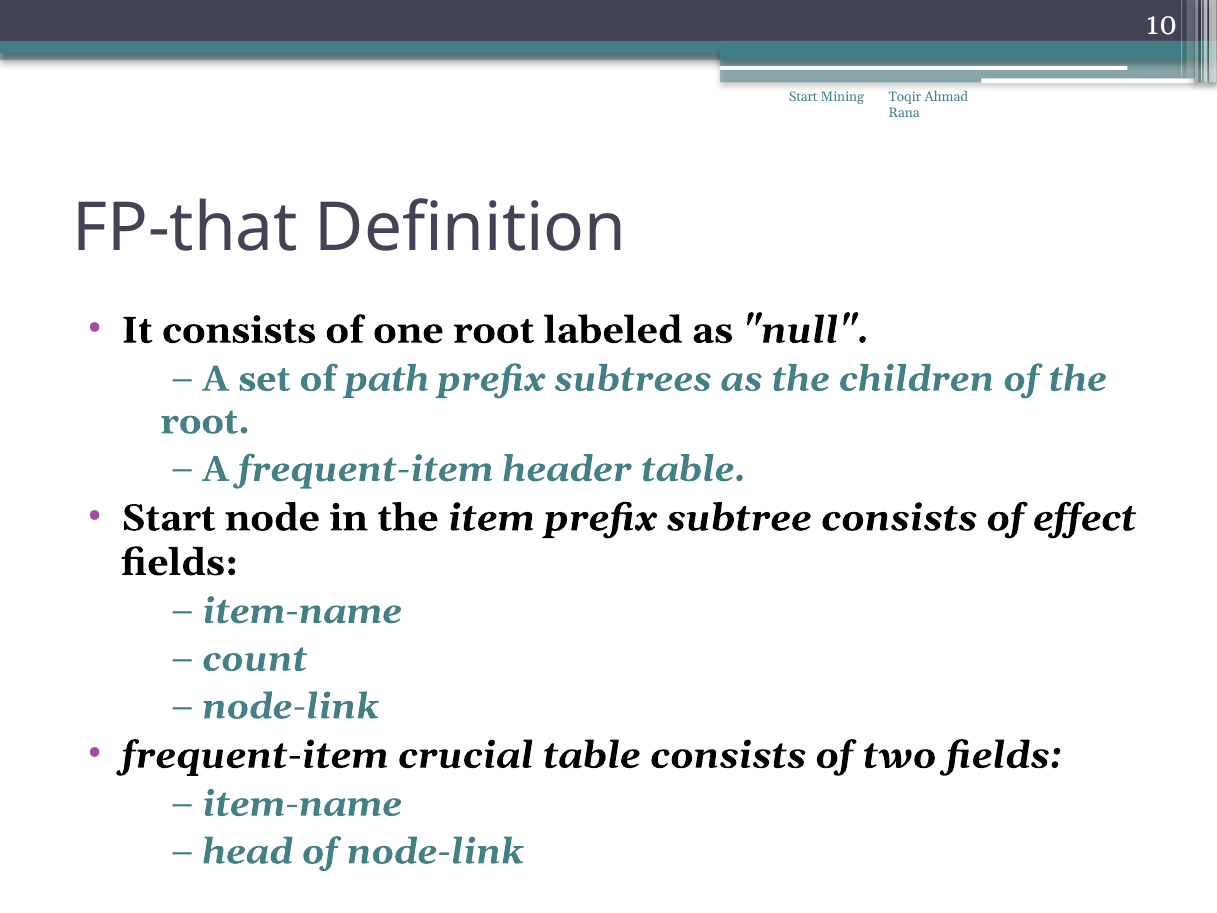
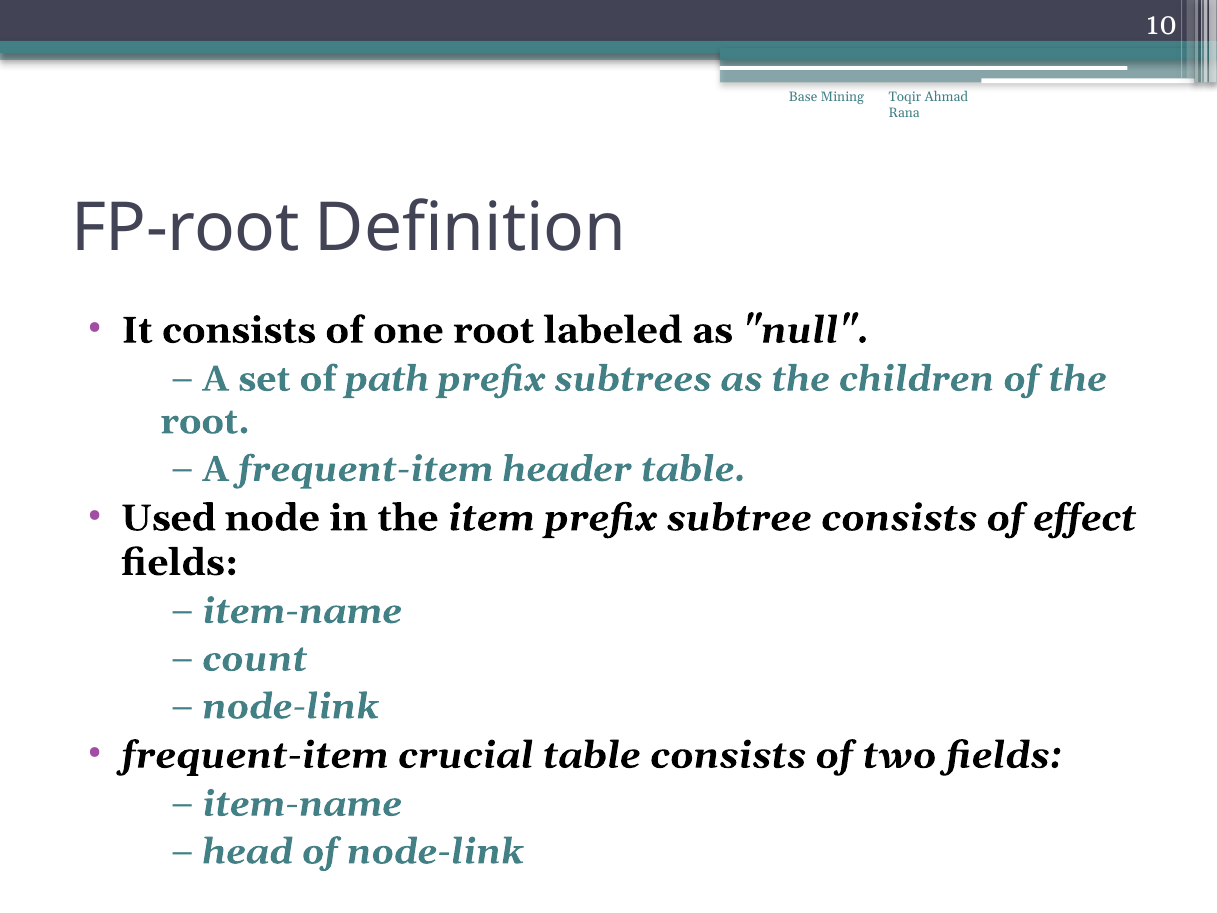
Start at (803, 97): Start -> Base
FP-that: FP-that -> FP-root
Start at (169, 518): Start -> Used
